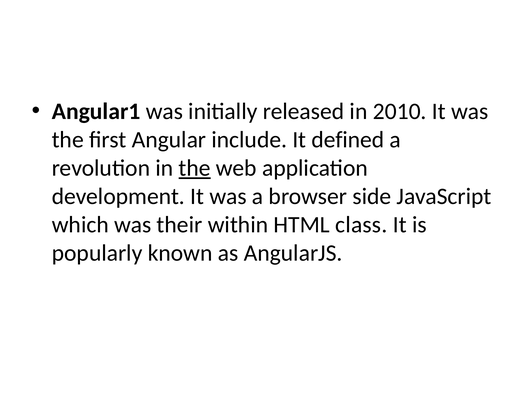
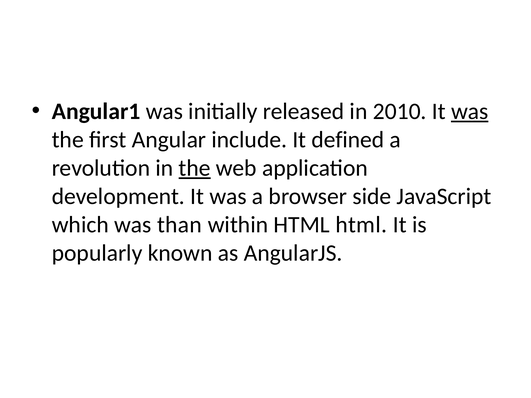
was at (470, 111) underline: none -> present
their: their -> than
HTML class: class -> html
